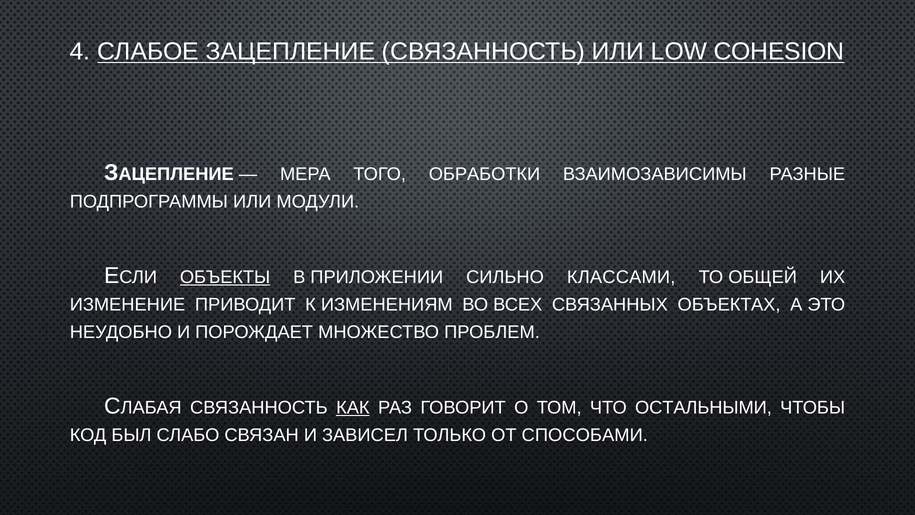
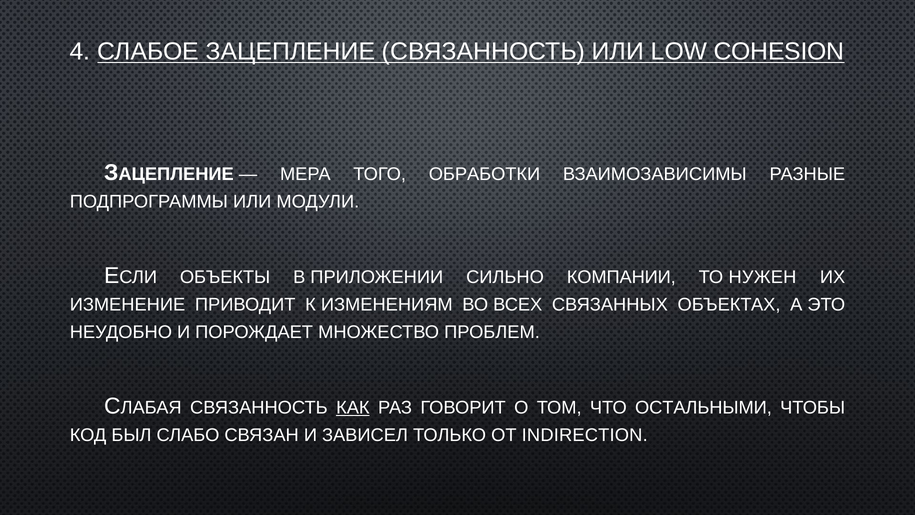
ОБЪЕКТЫ underline: present -> none
КЛАССАМИ: КЛАССАМИ -> КОМПАНИИ
ОБЩЕЙ: ОБЩЕЙ -> НУЖЕН
СПОСОБАМИ: СПОСОБАМИ -> INDIRECTION
